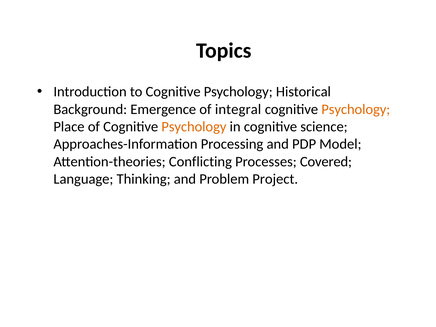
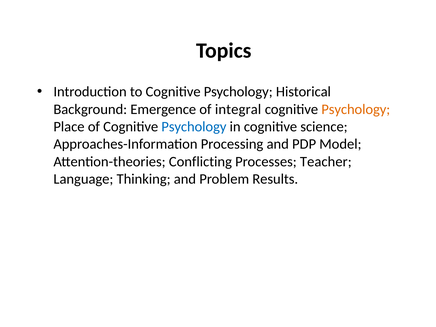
Psychology at (194, 127) colour: orange -> blue
Covered: Covered -> Teacher
Project: Project -> Results
